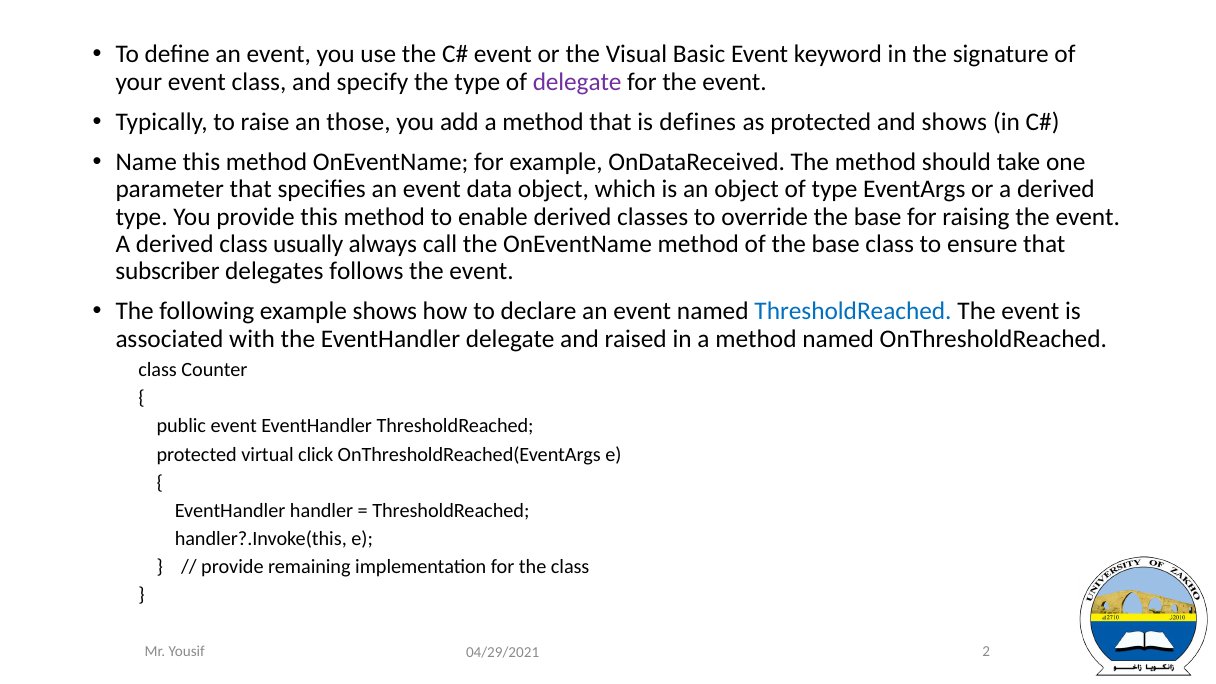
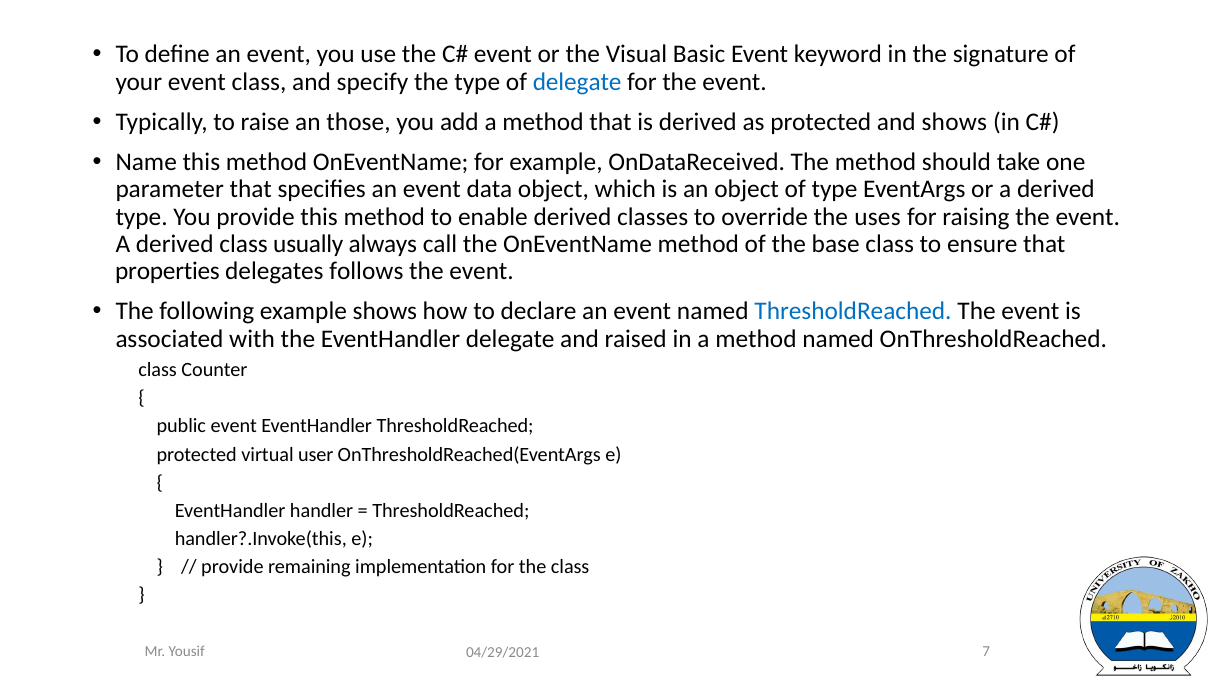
delegate at (577, 82) colour: purple -> blue
is defines: defines -> derived
override the base: base -> uses
subscriber: subscriber -> properties
click: click -> user
2: 2 -> 7
